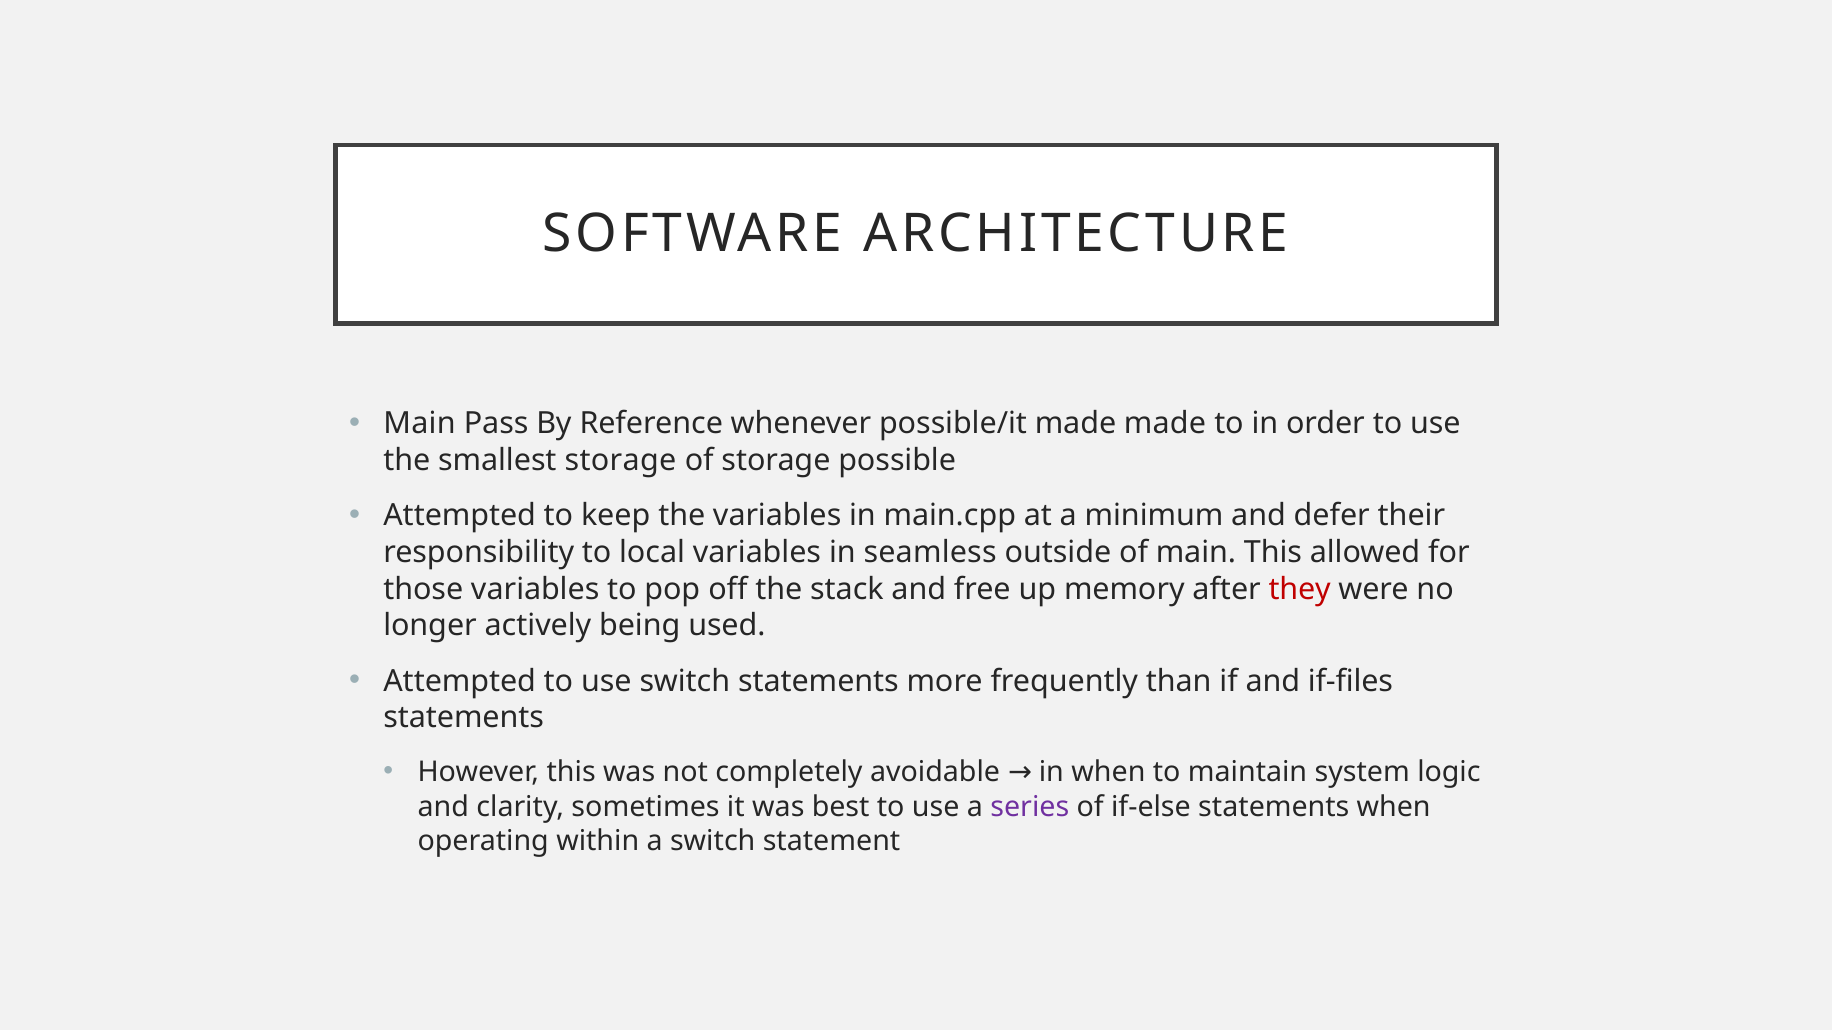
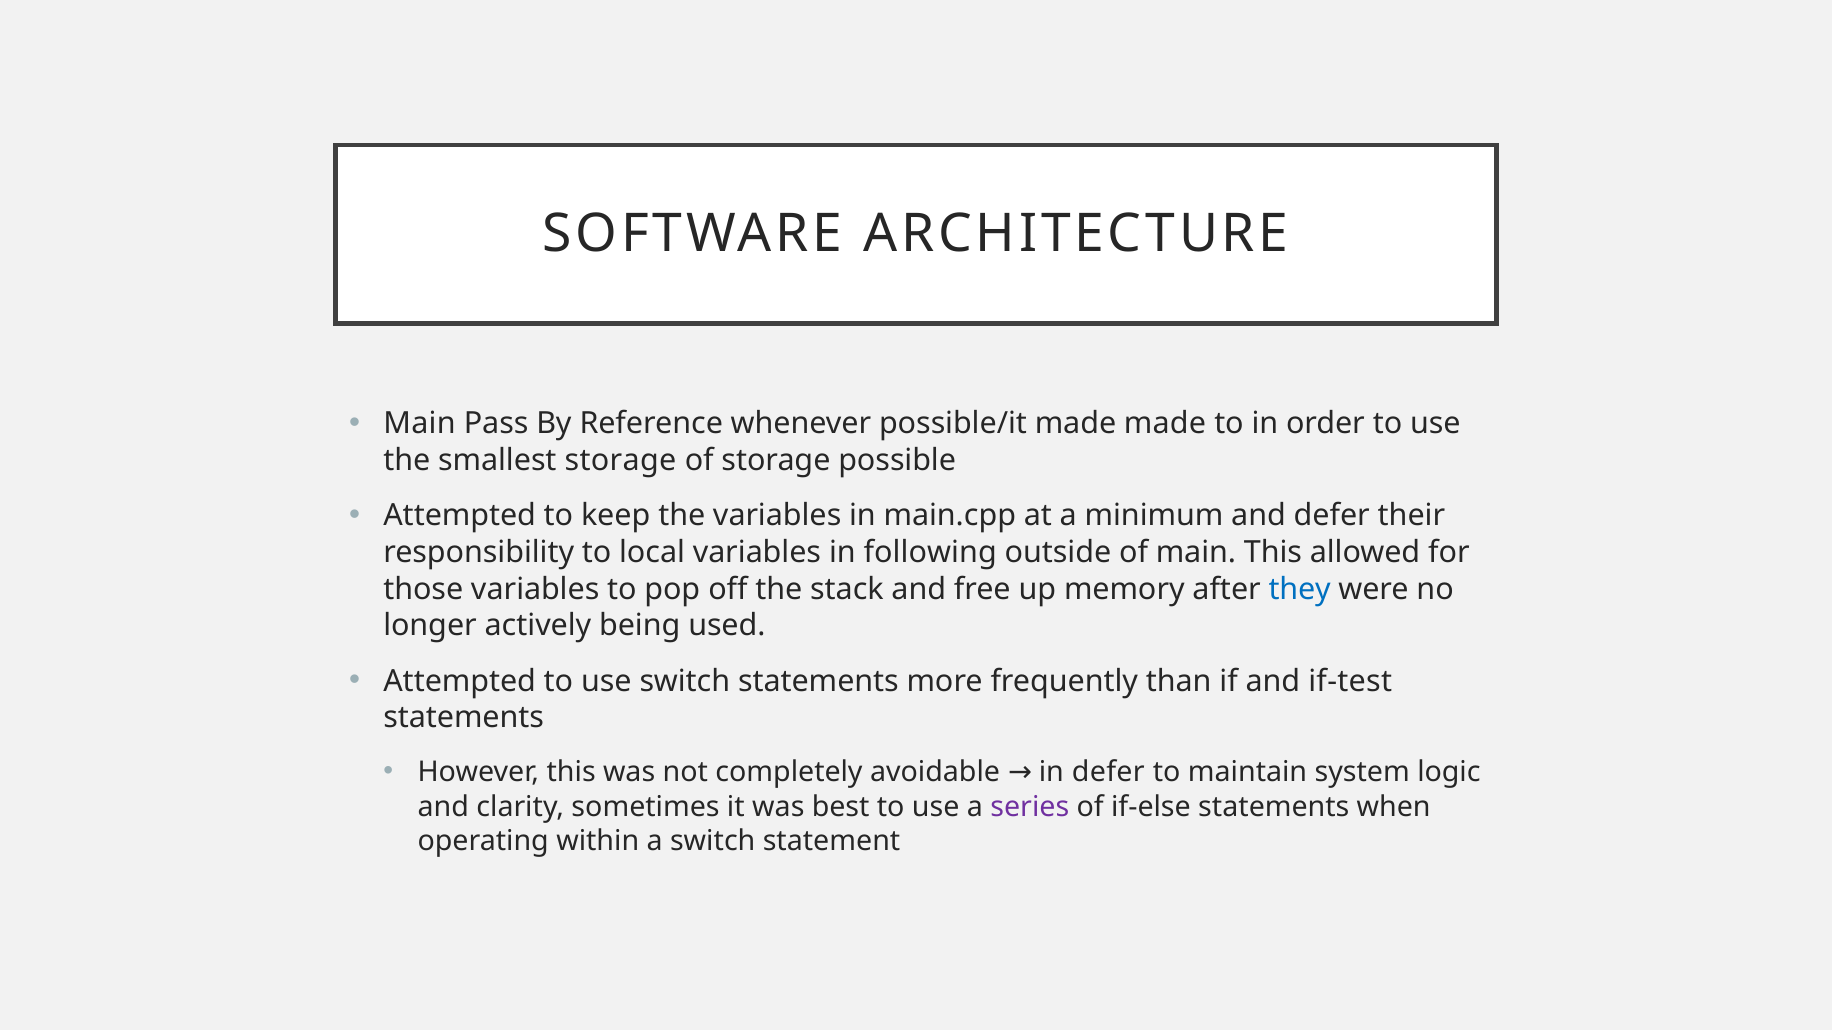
seamless: seamless -> following
they colour: red -> blue
if-files: if-files -> if-test
in when: when -> defer
